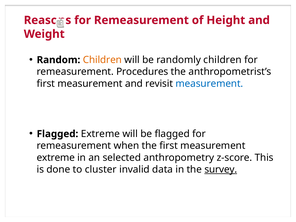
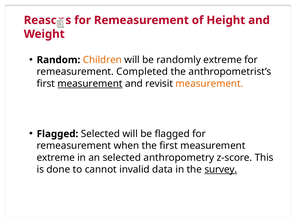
randomly children: children -> extreme
Procedures: Procedures -> Completed
measurement at (90, 84) underline: none -> present
measurement at (209, 84) colour: blue -> orange
Flagged Extreme: Extreme -> Selected
cluster: cluster -> cannot
